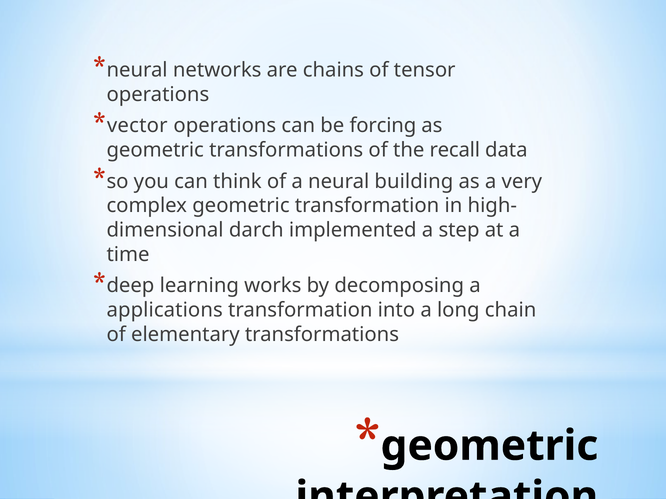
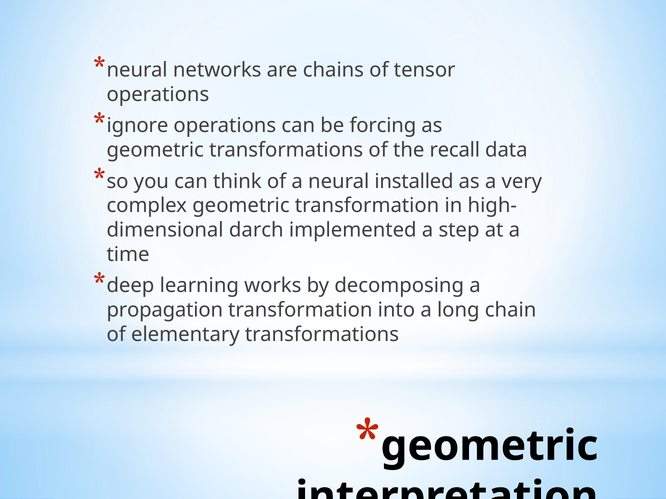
vector: vector -> ignore
building: building -> installed
applications: applications -> propagation
